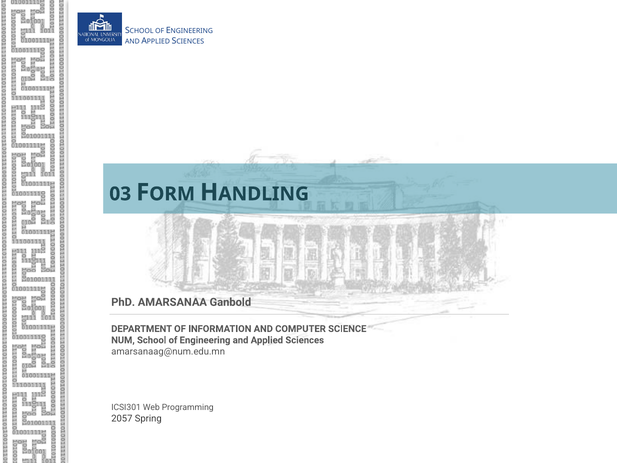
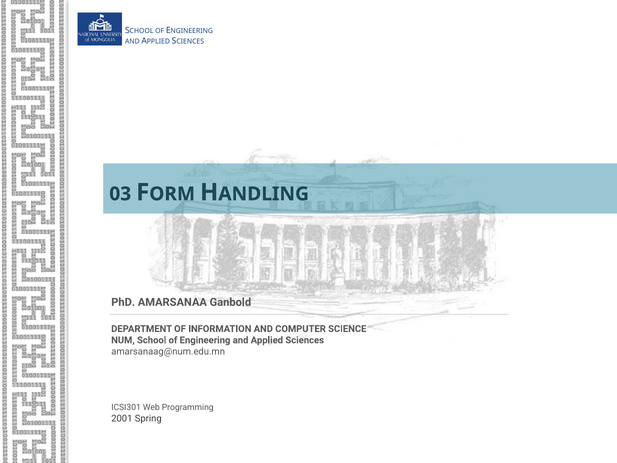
2057: 2057 -> 2001
